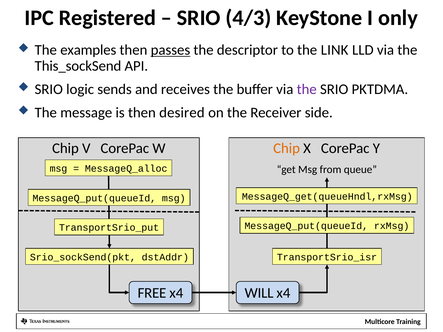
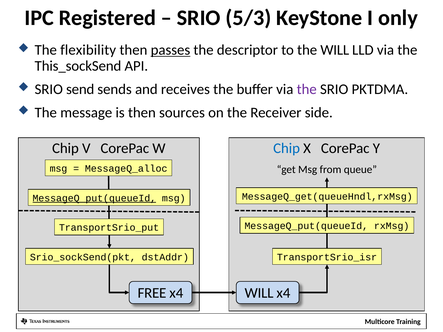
4/3: 4/3 -> 5/3
examples: examples -> flexibility
the LINK: LINK -> WILL
logic: logic -> send
desired: desired -> sources
Chip at (287, 149) colour: orange -> blue
MessageQ_put(queueId at (94, 198) underline: none -> present
